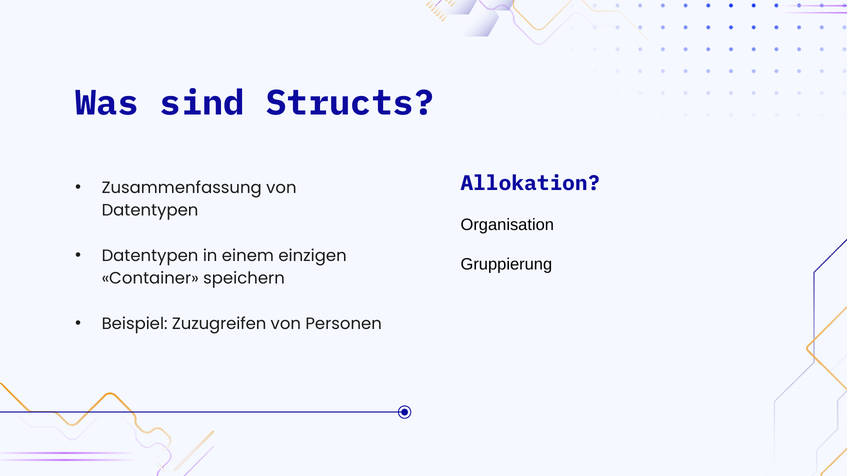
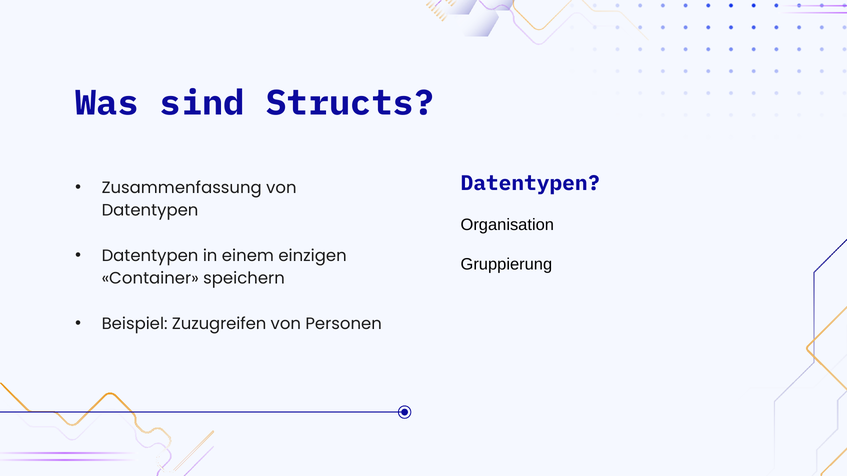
Allokation at (530, 184): Allokation -> Datentypen
